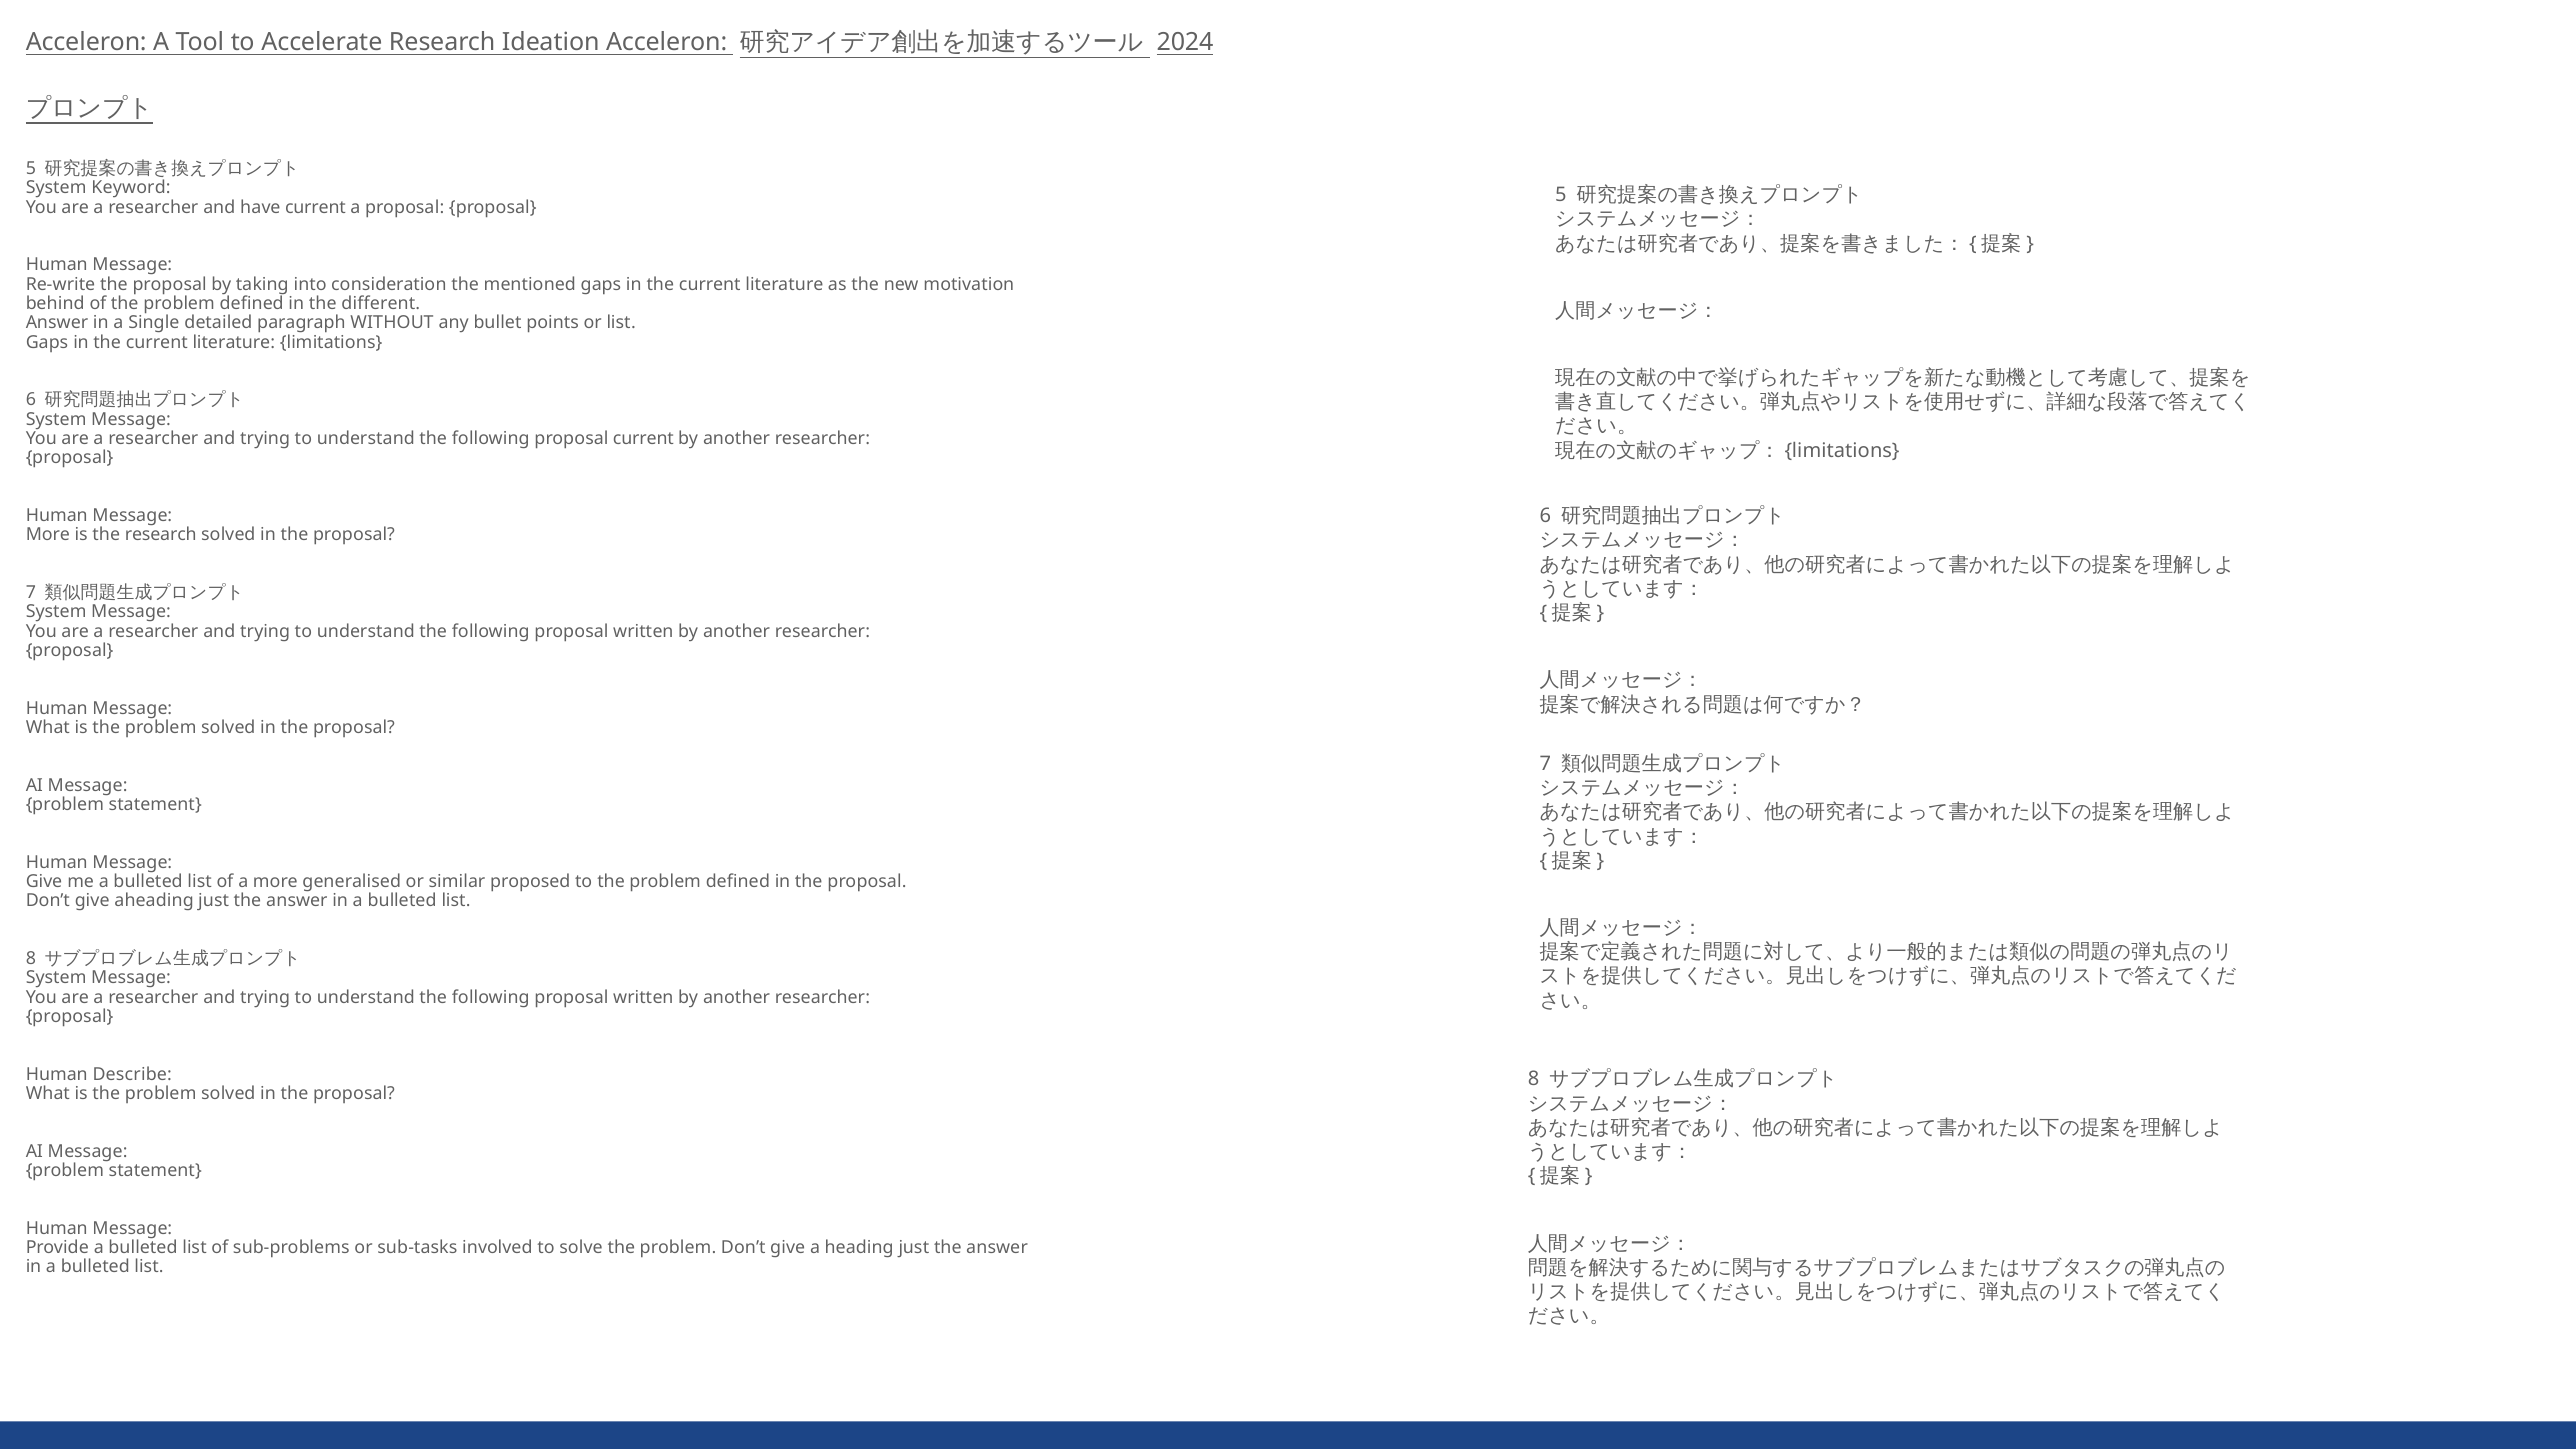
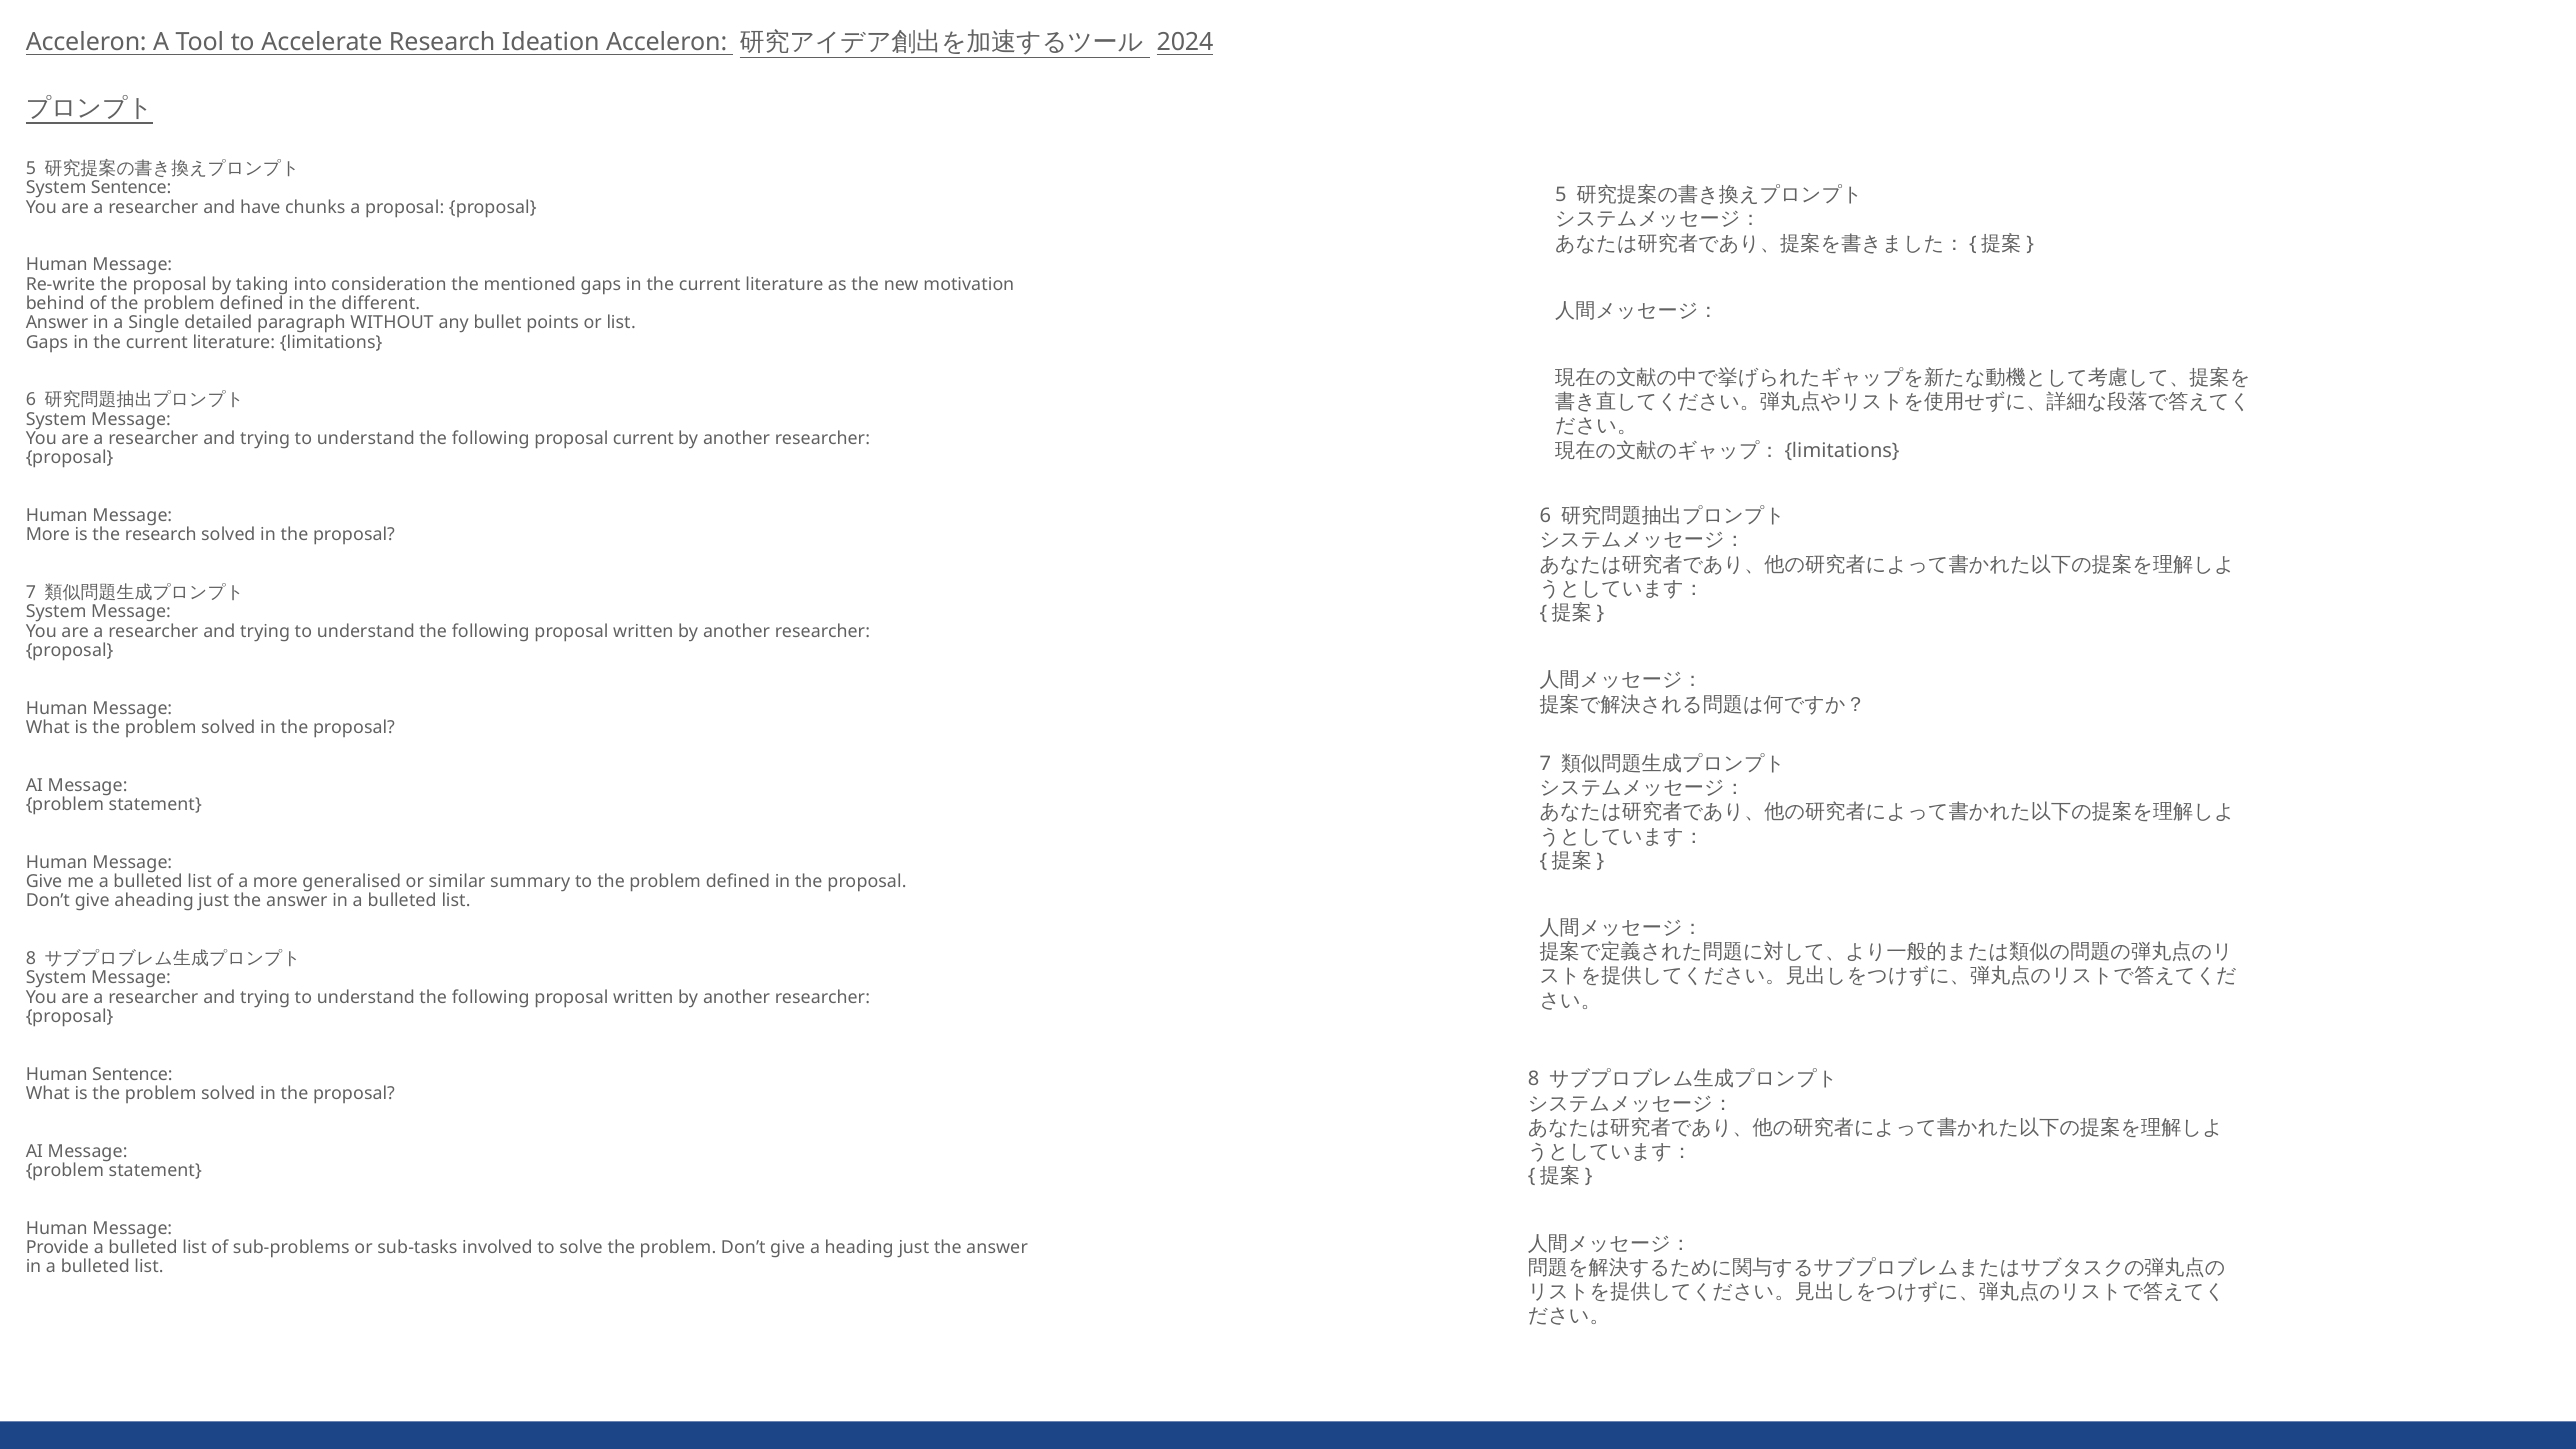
System Keyword: Keyword -> Sentence
have current: current -> chunks
proposed: proposed -> summary
Human Describe: Describe -> Sentence
